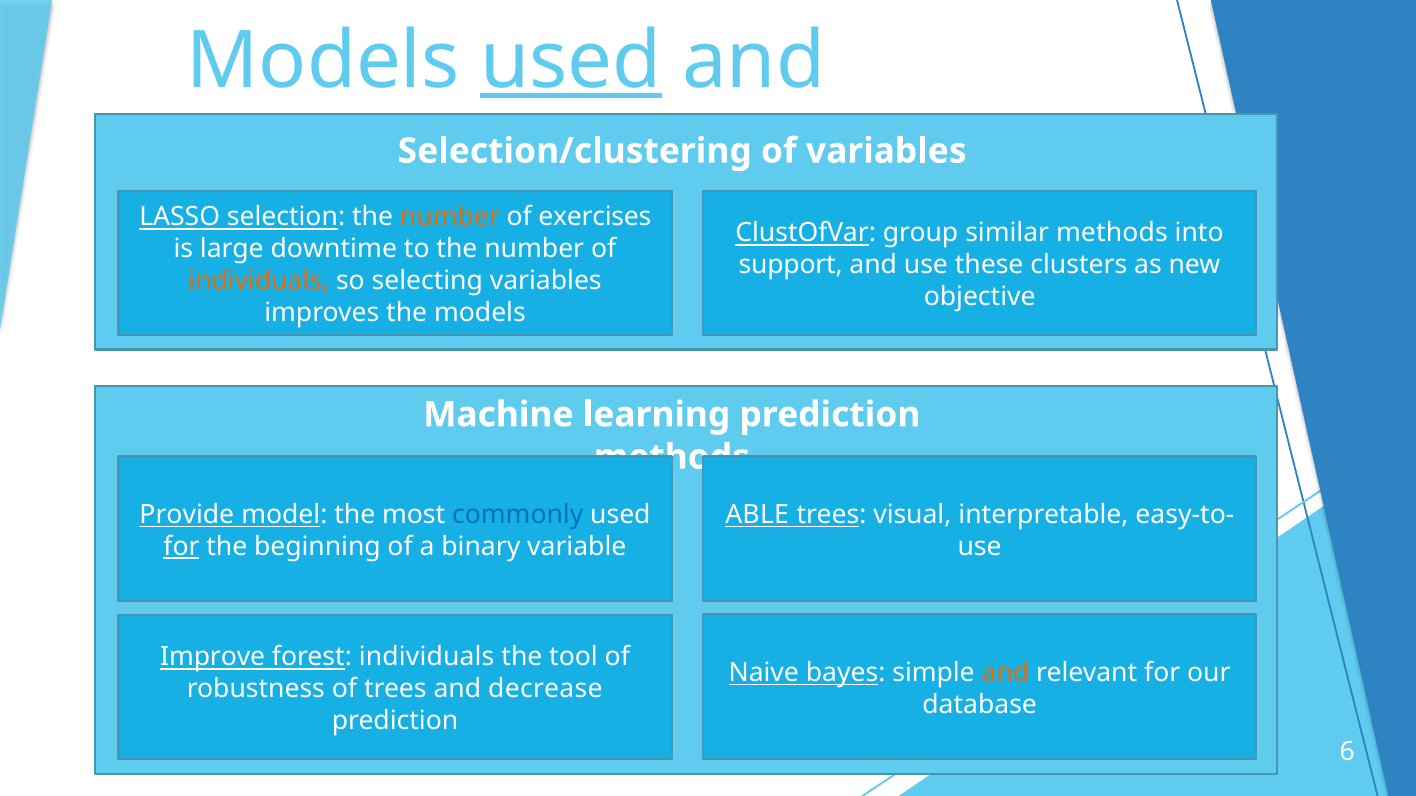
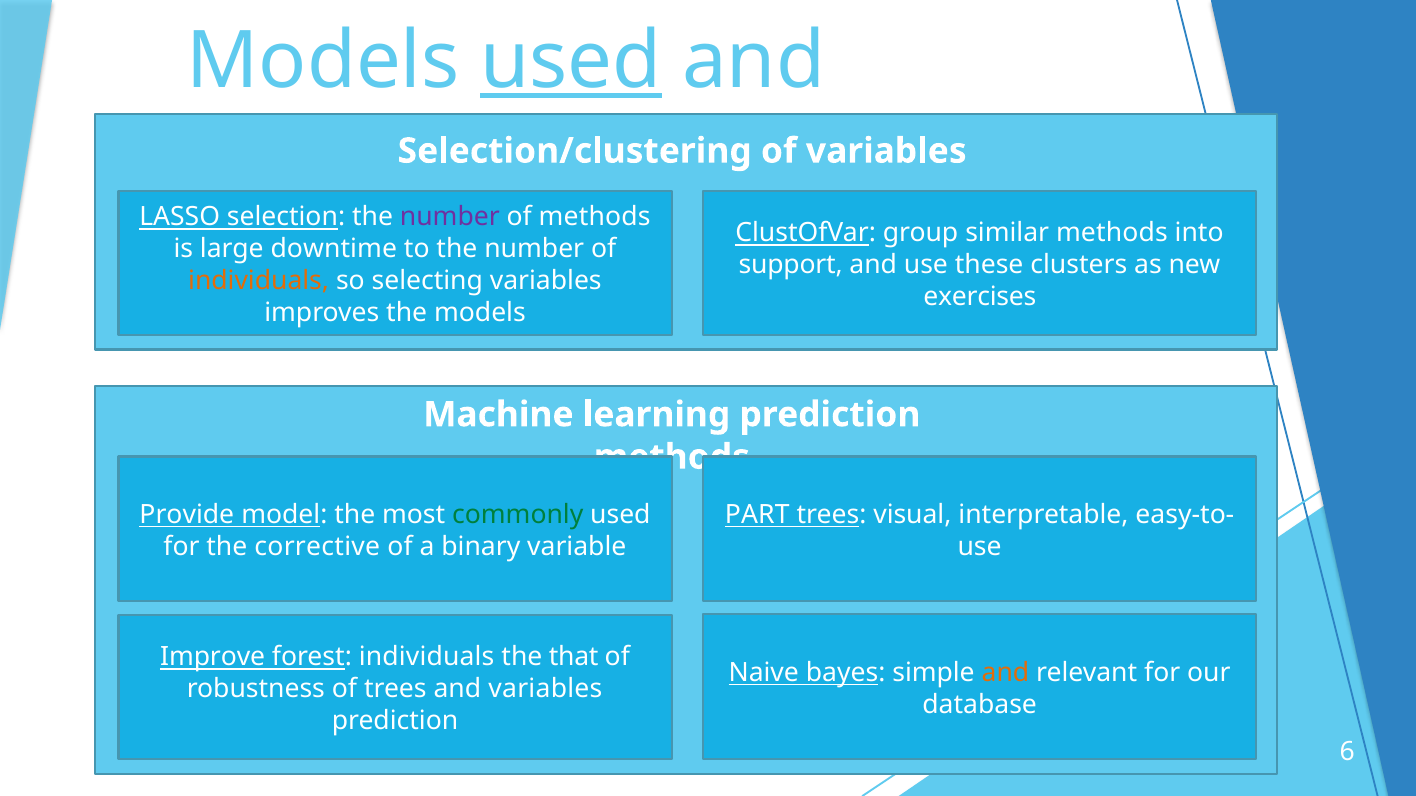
number at (450, 217) colour: orange -> purple
of exercises: exercises -> methods
objective: objective -> exercises
commonly colour: blue -> green
ABLE: ABLE -> PART
for at (181, 547) underline: present -> none
beginning: beginning -> corrective
tool: tool -> that
and decrease: decrease -> variables
